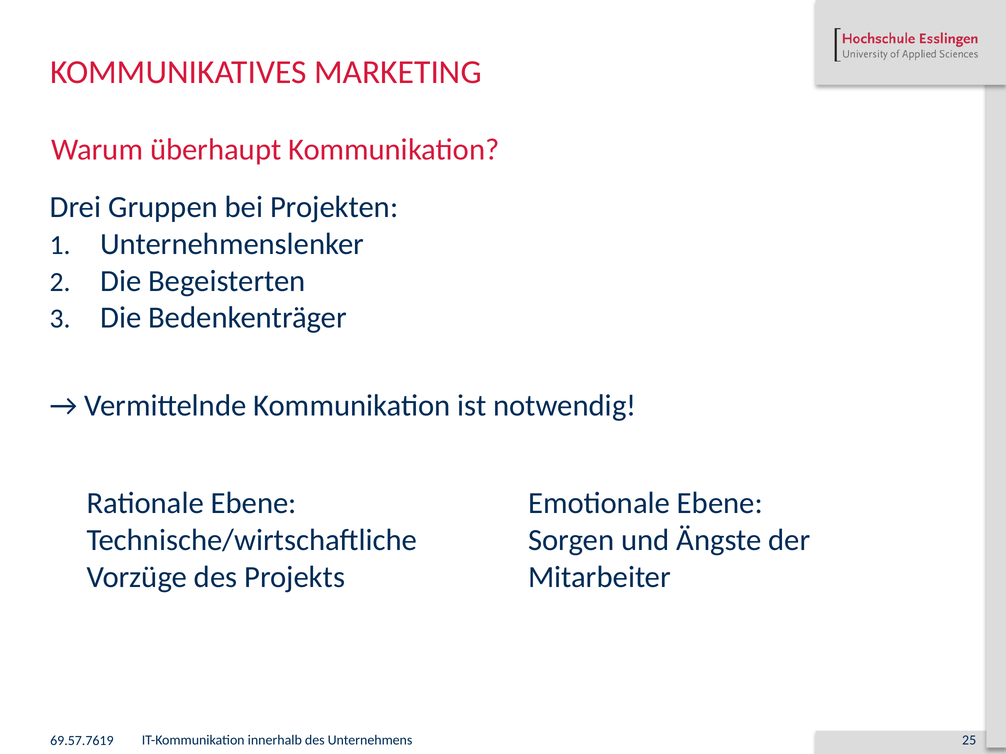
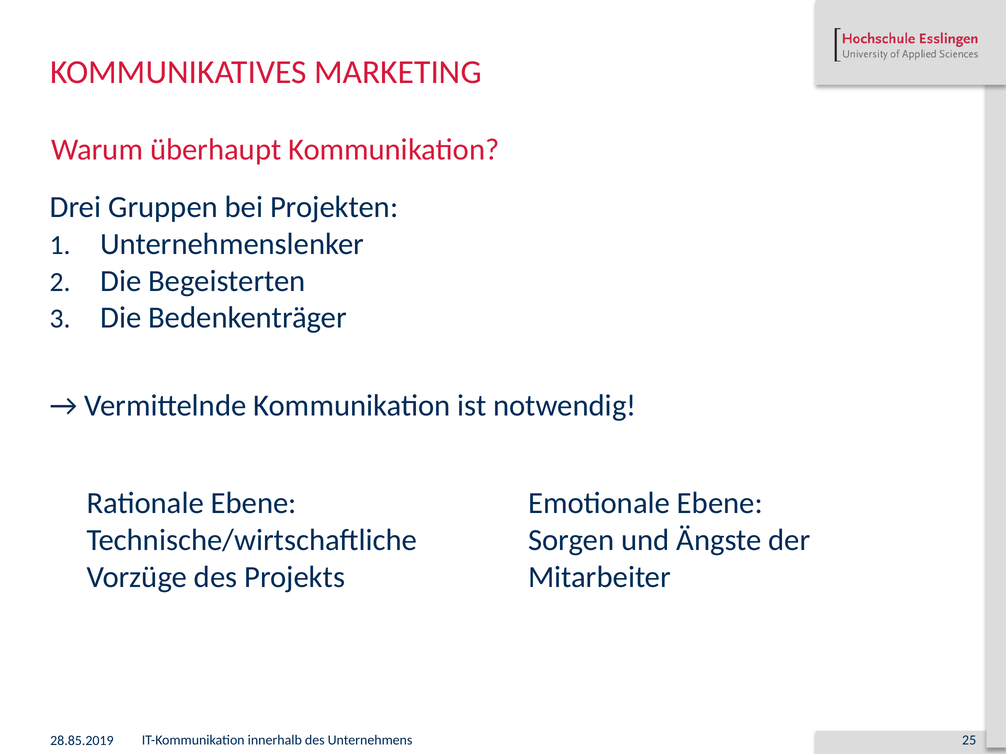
69.57.7619: 69.57.7619 -> 28.85.2019
